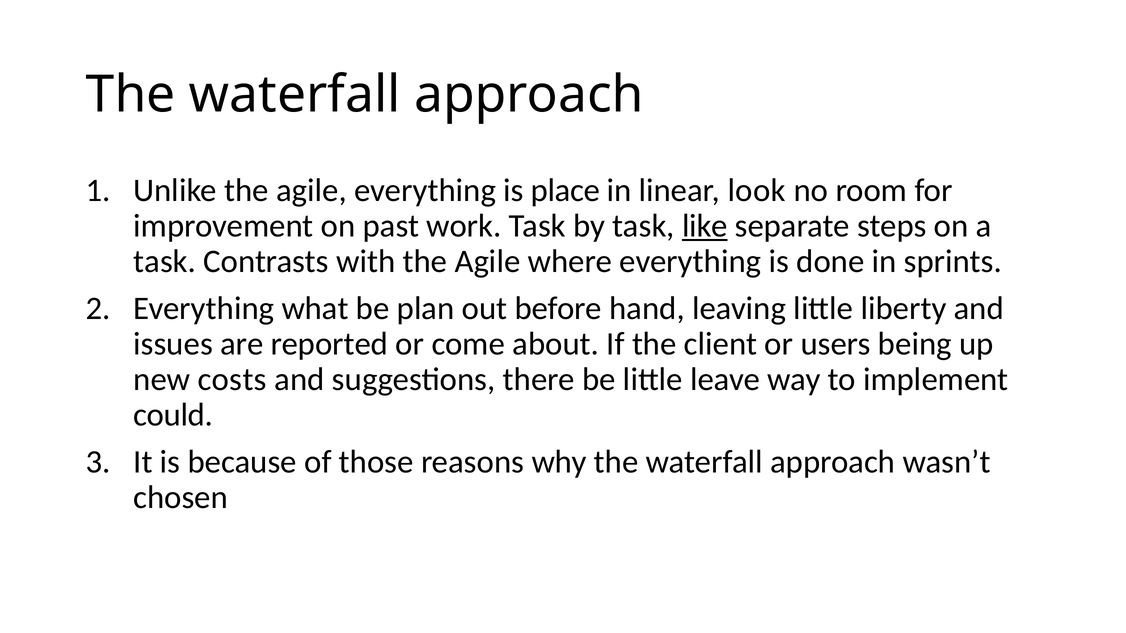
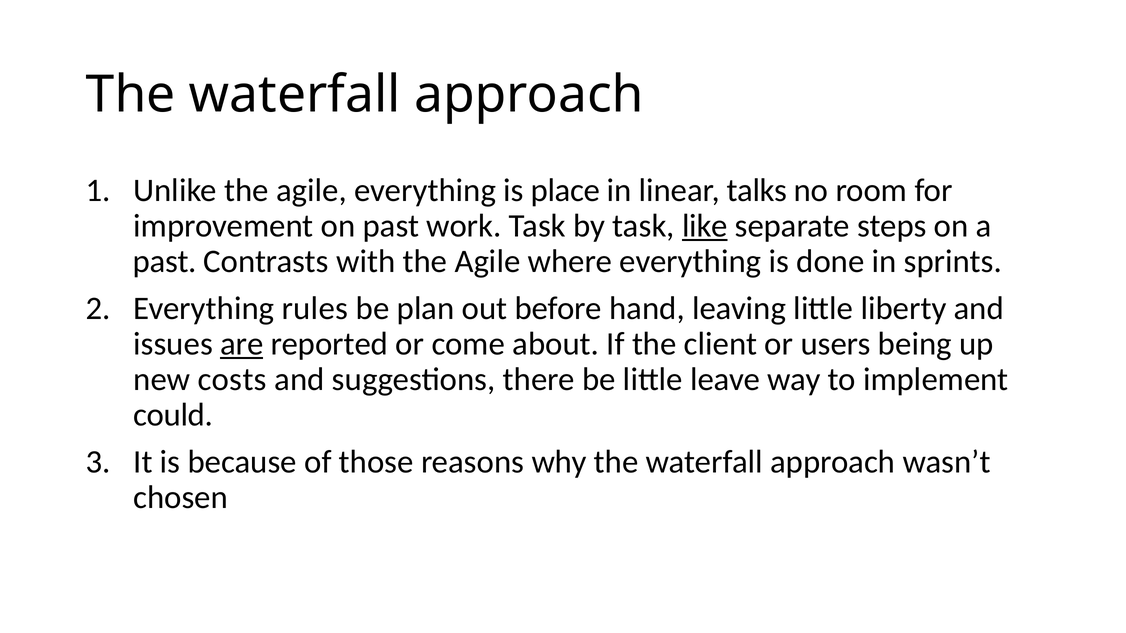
look: look -> talks
task at (165, 261): task -> past
what: what -> rules
are underline: none -> present
